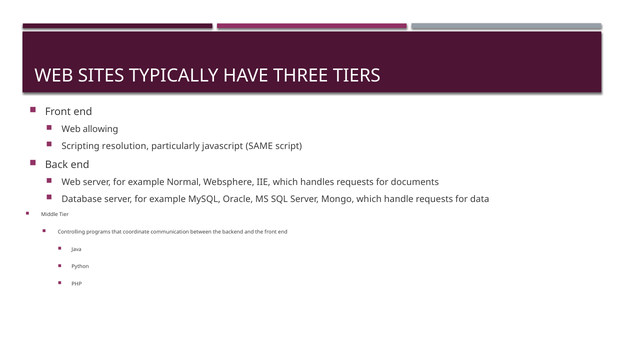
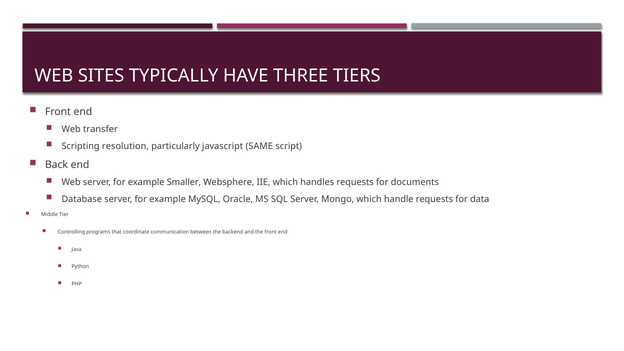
allowing: allowing -> transfer
Normal: Normal -> Smaller
